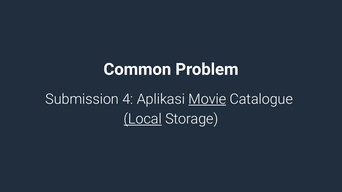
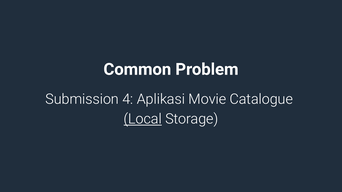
Movie underline: present -> none
